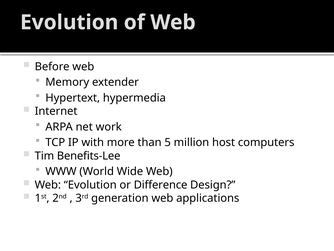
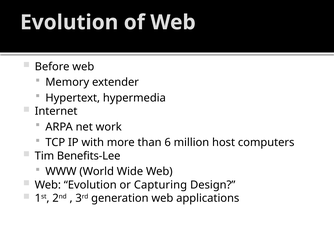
5: 5 -> 6
Difference: Difference -> Capturing
